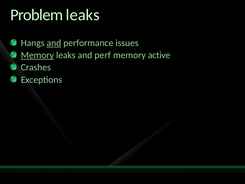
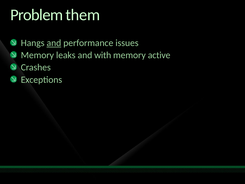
Problem leaks: leaks -> them
Memory at (37, 55) underline: present -> none
perf: perf -> with
